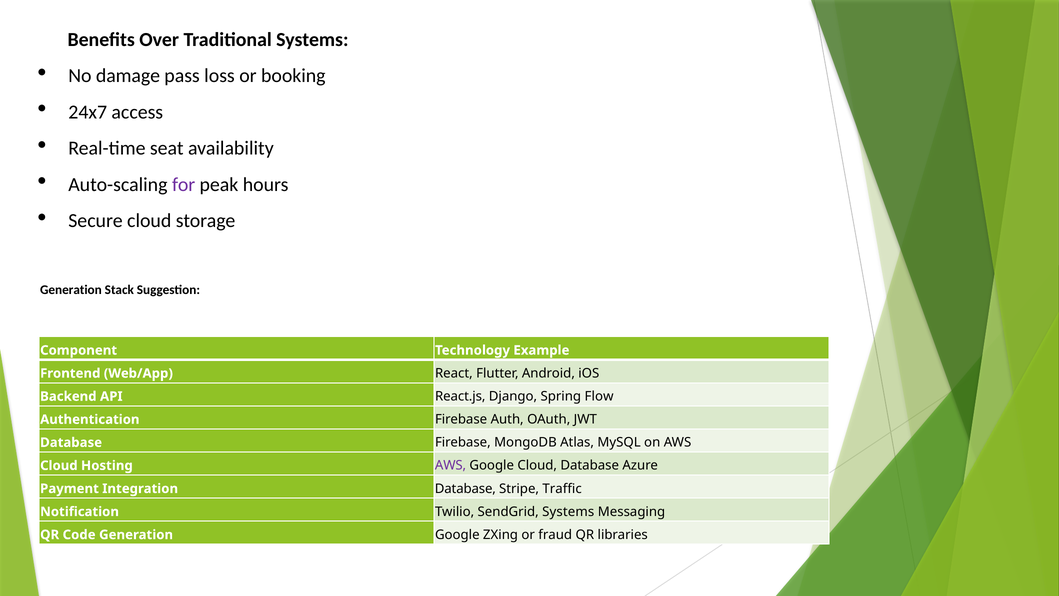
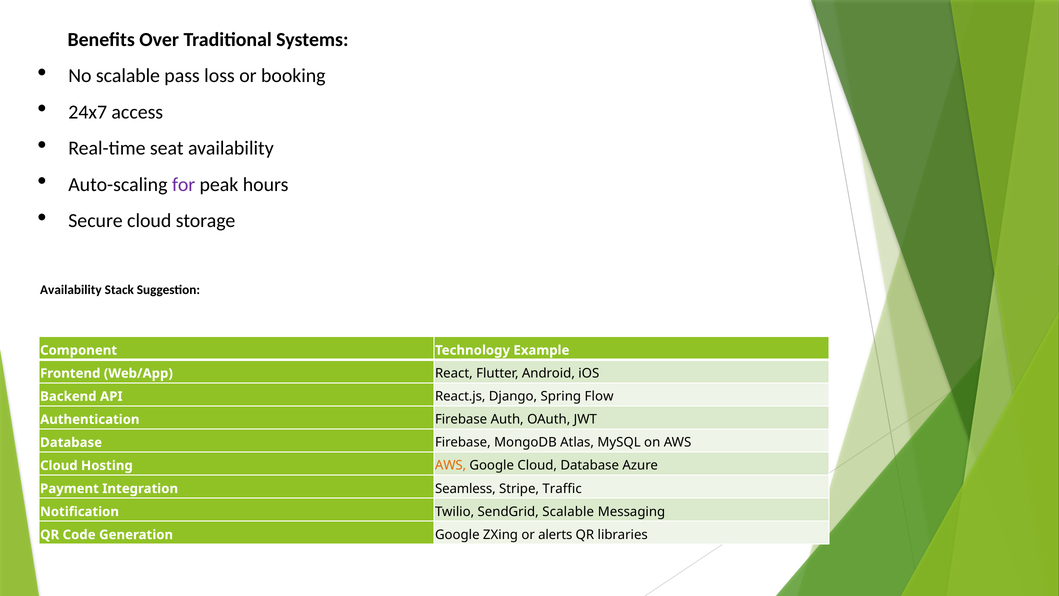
No damage: damage -> scalable
Generation at (71, 290): Generation -> Availability
AWS at (451, 465) colour: purple -> orange
Database at (465, 488): Database -> Seamless
SendGrid Systems: Systems -> Scalable
fraud: fraud -> alerts
